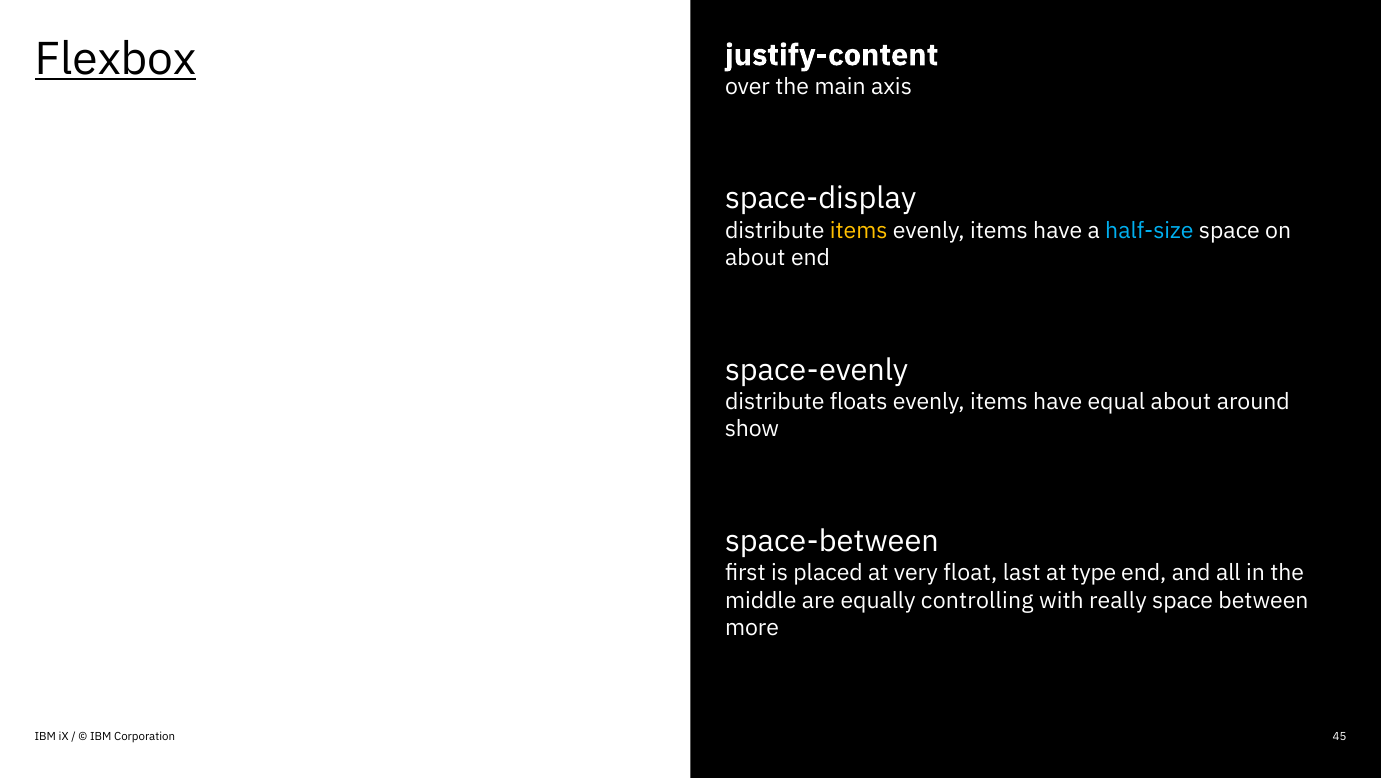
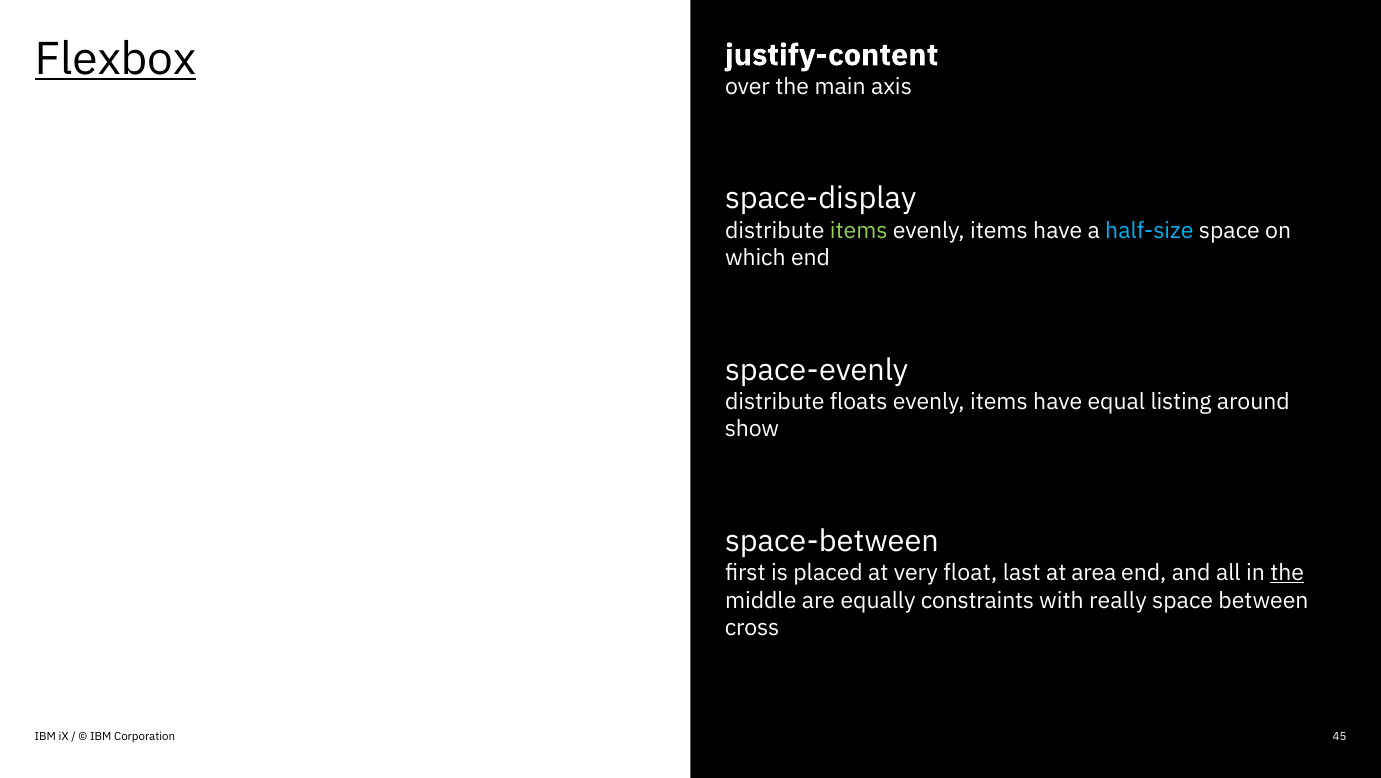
items at (859, 230) colour: yellow -> light green
about at (755, 258): about -> which
equal about: about -> listing
type: type -> area
the at (1287, 572) underline: none -> present
controlling: controlling -> constraints
more: more -> cross
